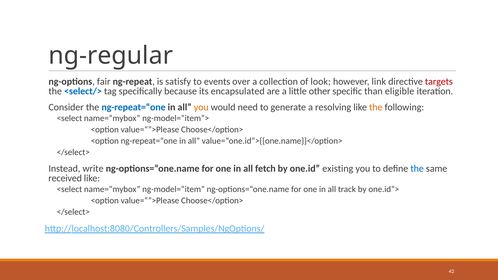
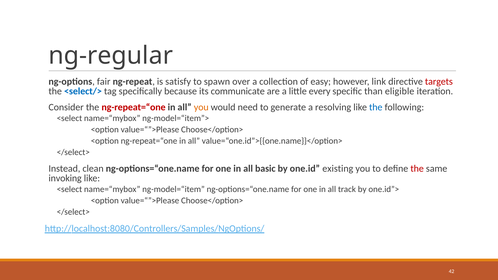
events: events -> spawn
look: look -> easy
encapsulated: encapsulated -> communicate
other: other -> every
ng-repeat=“one at (134, 107) colour: blue -> red
the at (376, 107) colour: orange -> blue
write: write -> clean
fetch: fetch -> basic
the at (417, 169) colour: blue -> red
received: received -> invoking
